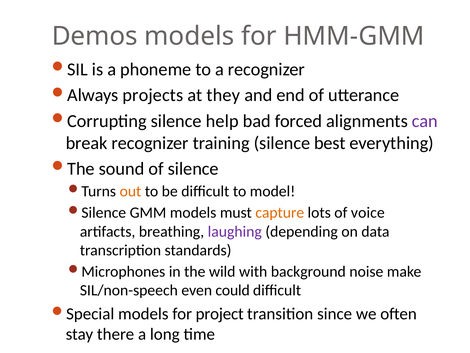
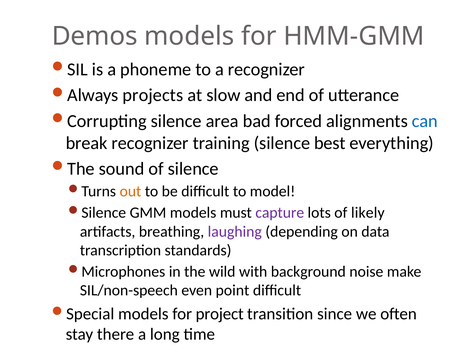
they: they -> slow
help: help -> area
can colour: purple -> blue
capture colour: orange -> purple
voice: voice -> likely
could: could -> point
